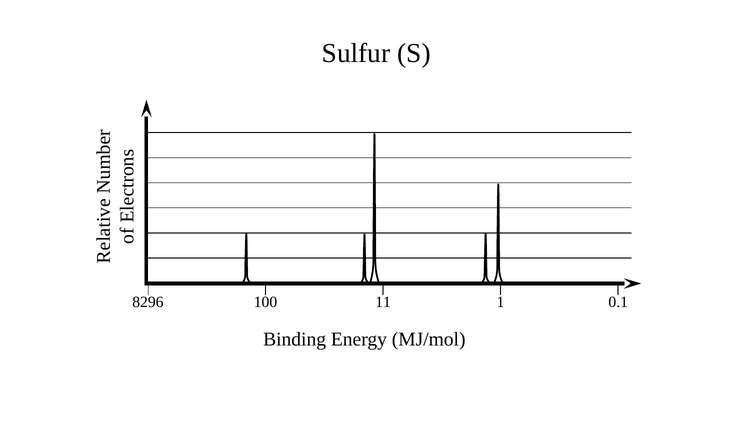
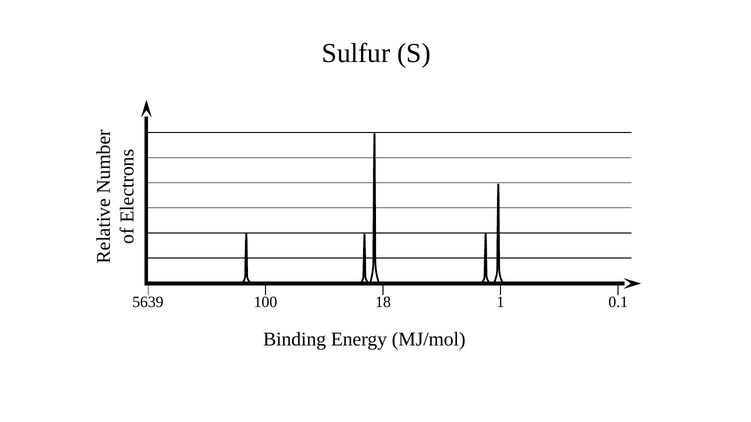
8296: 8296 -> 5639
11: 11 -> 18
